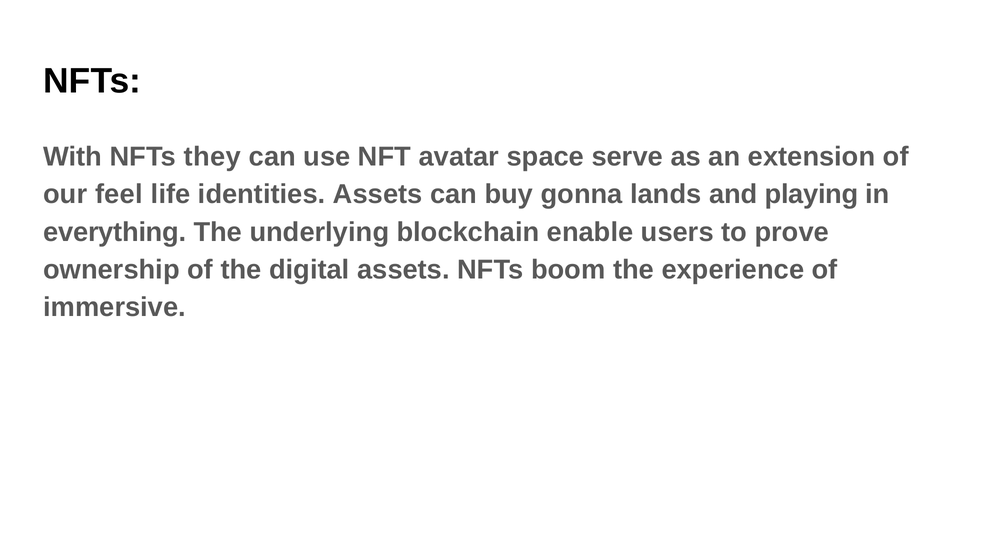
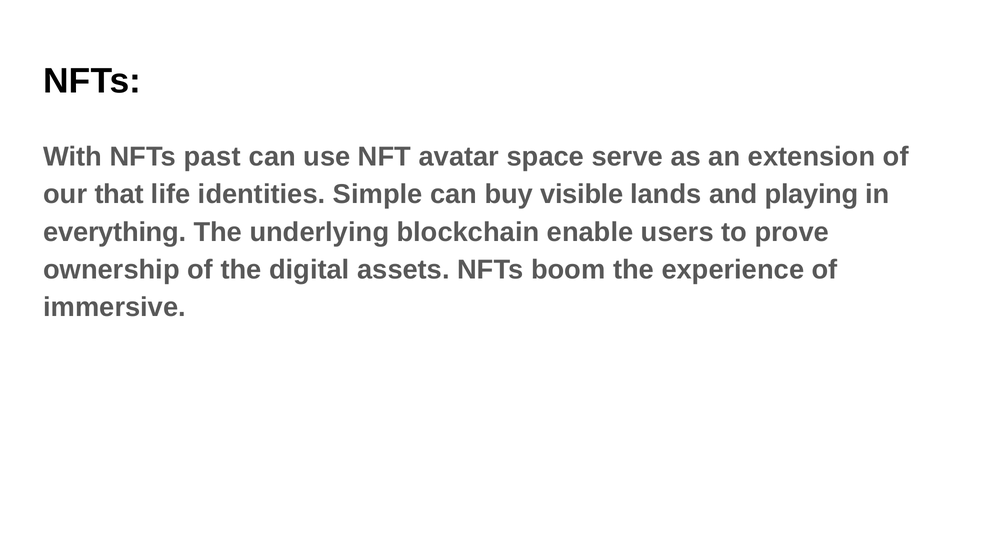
they: they -> past
feel: feel -> that
identities Assets: Assets -> Simple
gonna: gonna -> visible
